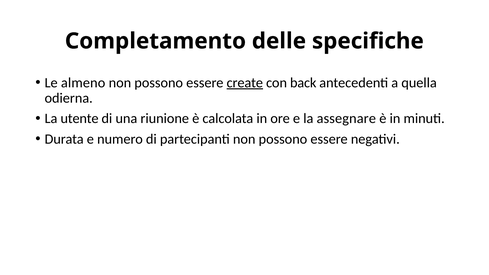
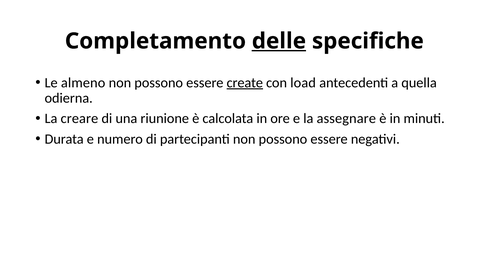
delle underline: none -> present
back: back -> load
utente: utente -> creare
